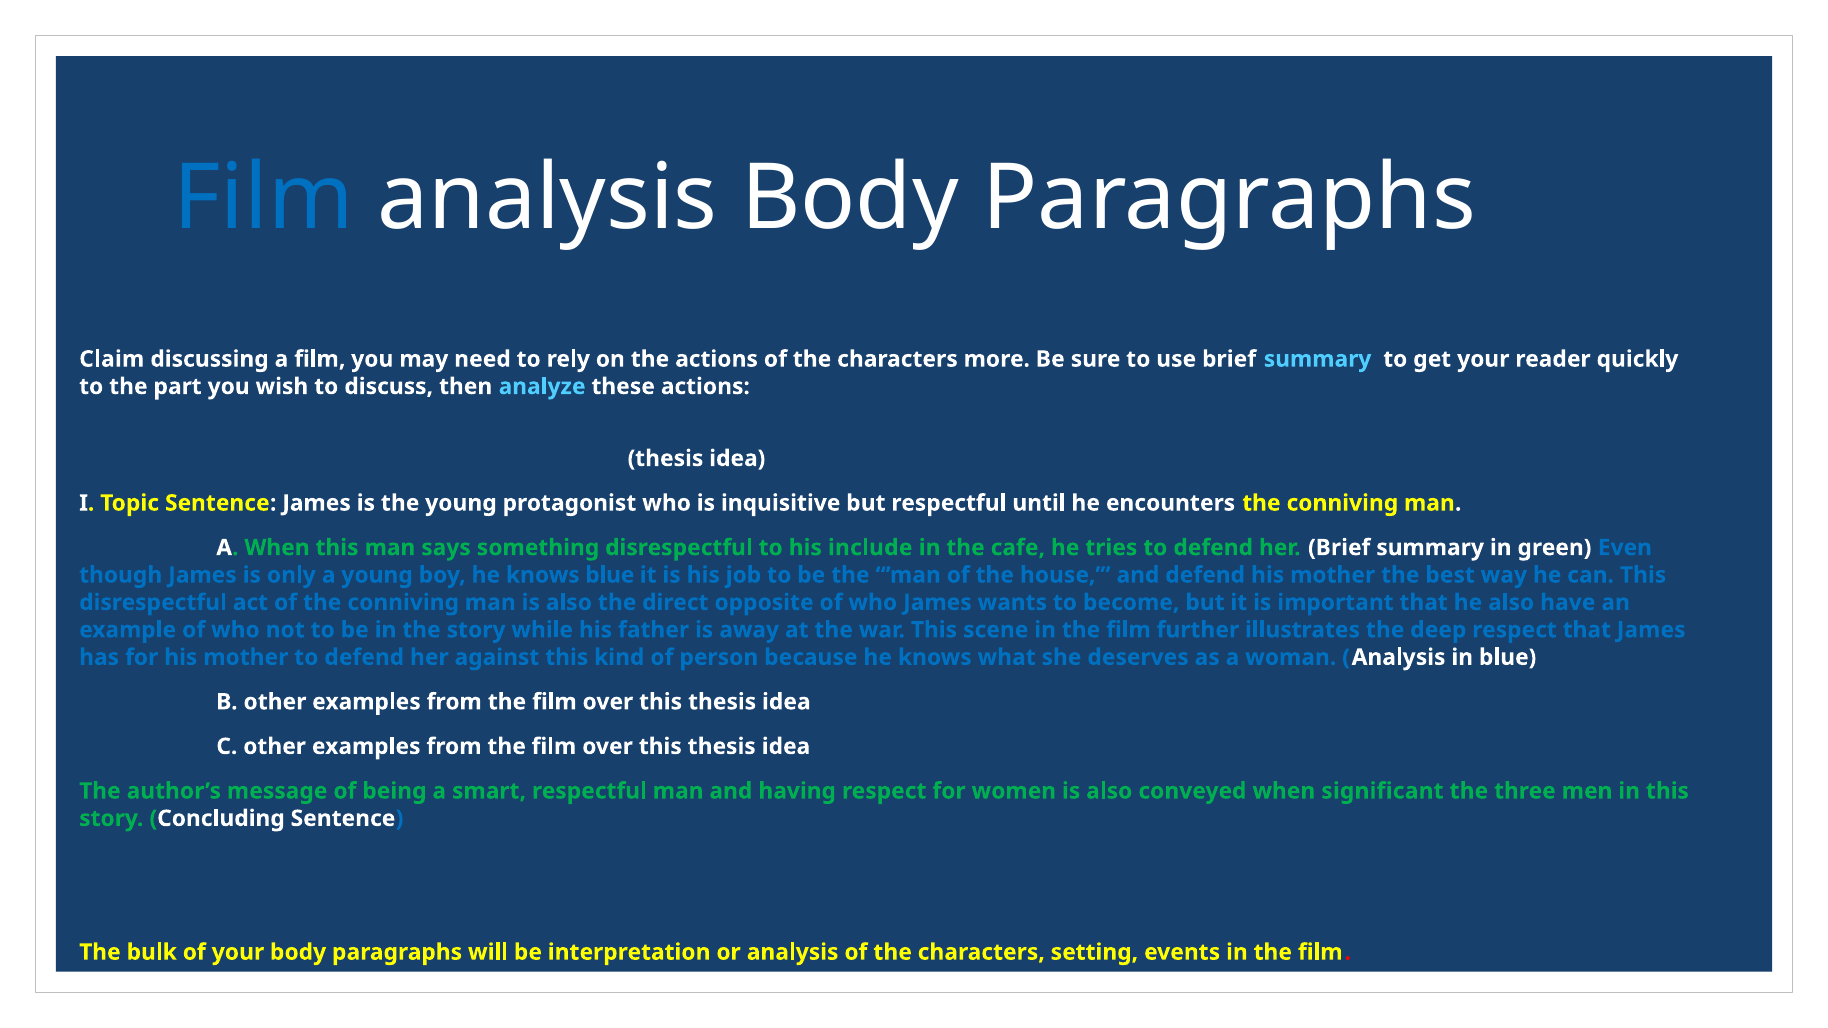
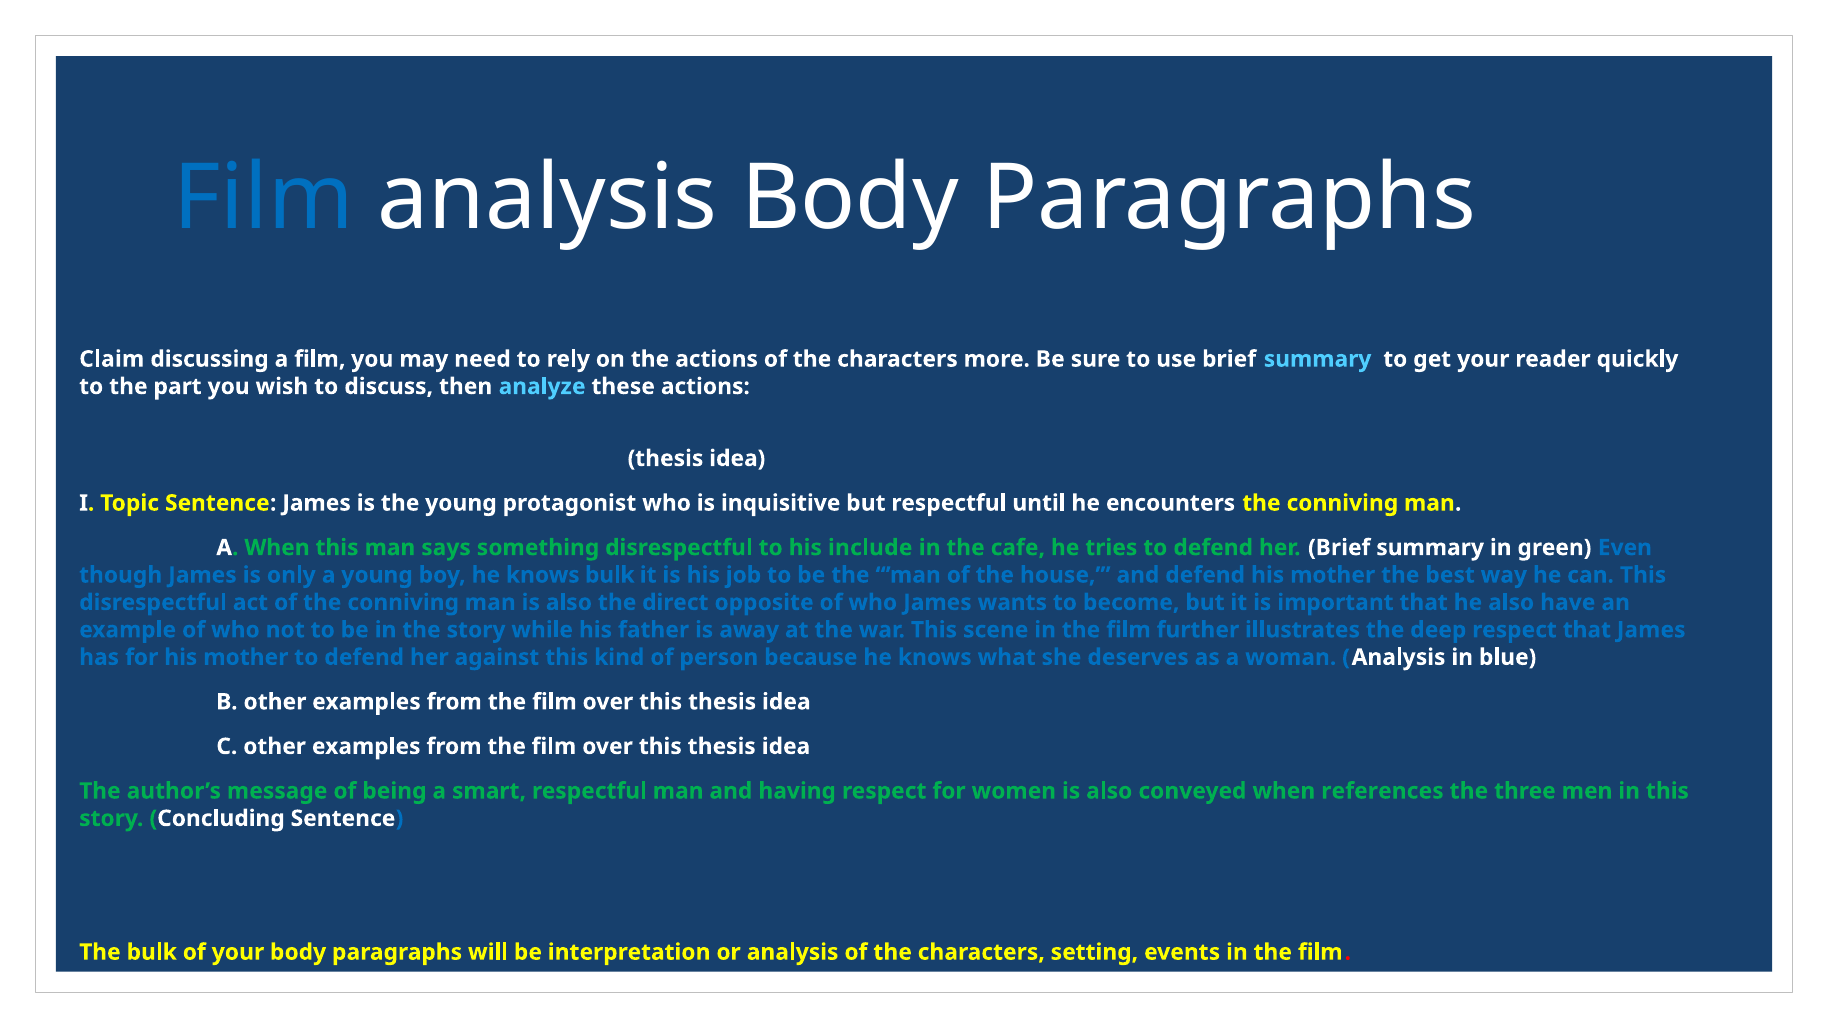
knows blue: blue -> bulk
significant: significant -> references
